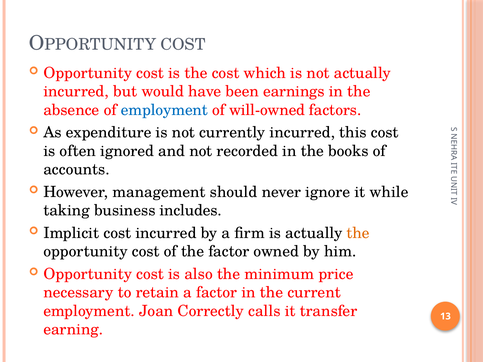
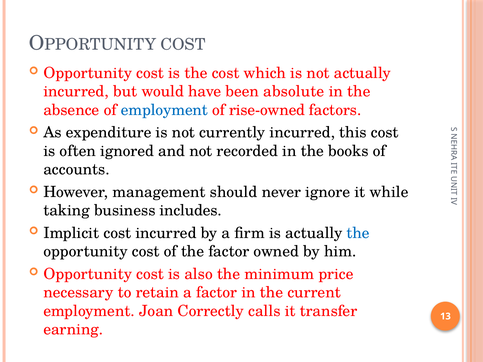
earnings: earnings -> absolute
will-owned: will-owned -> rise-owned
the at (358, 233) colour: orange -> blue
